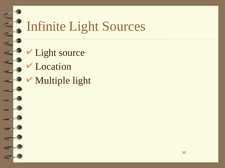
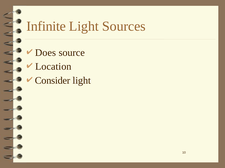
Light at (46, 53): Light -> Does
Multiple: Multiple -> Consider
